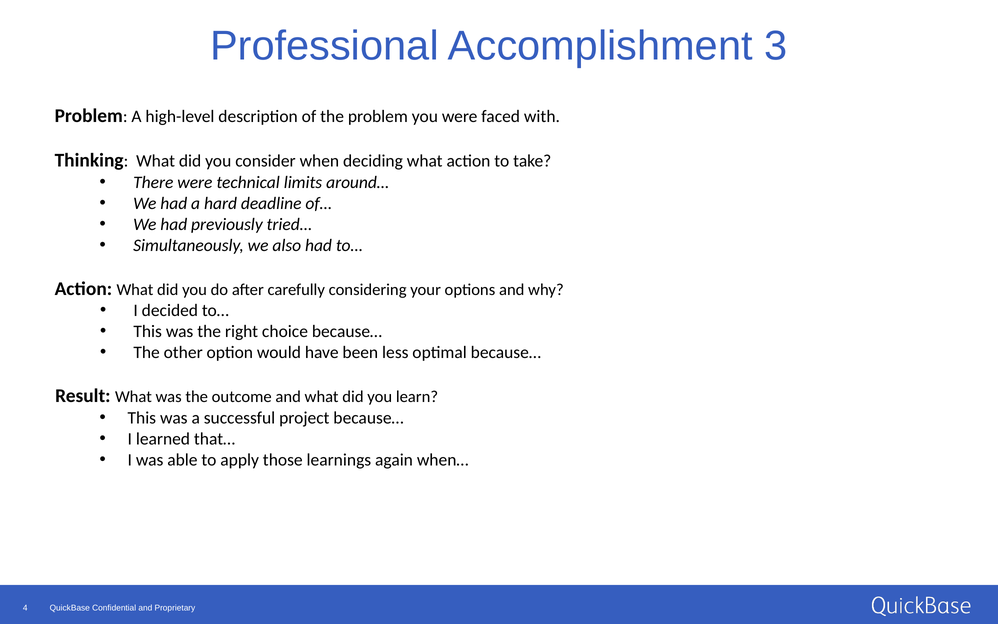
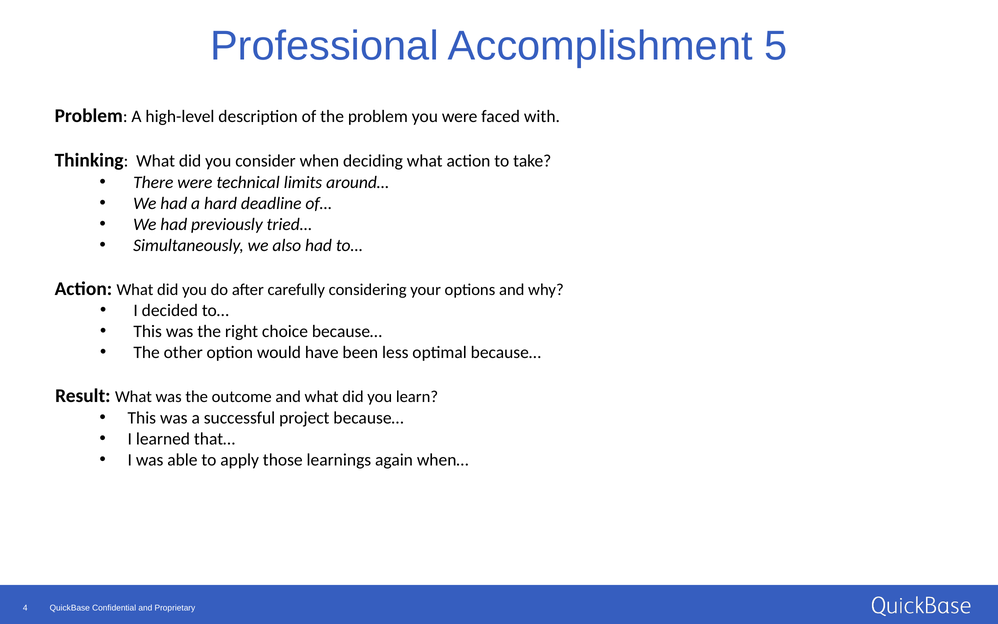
3: 3 -> 5
